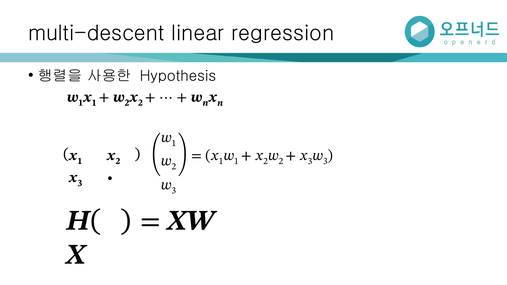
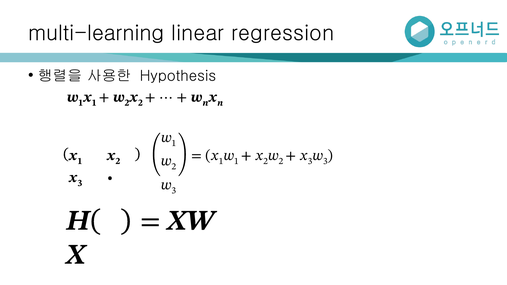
multi-descent: multi-descent -> multi-learning
